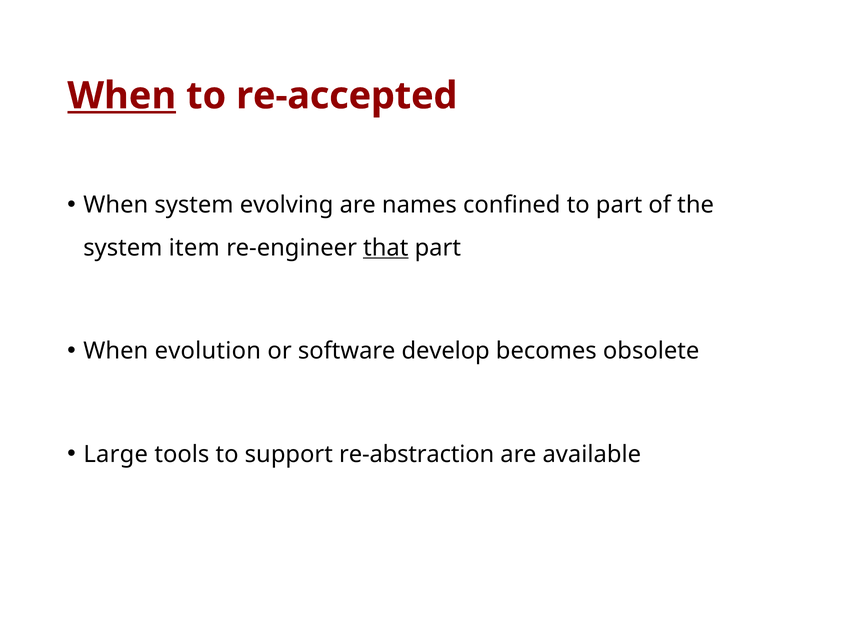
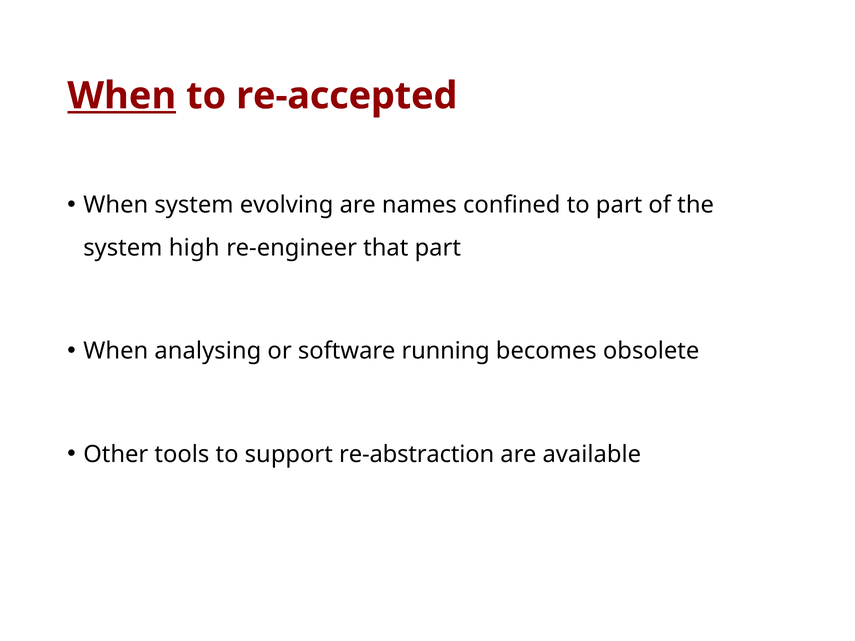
item: item -> high
that underline: present -> none
evolution: evolution -> analysing
develop: develop -> running
Large: Large -> Other
